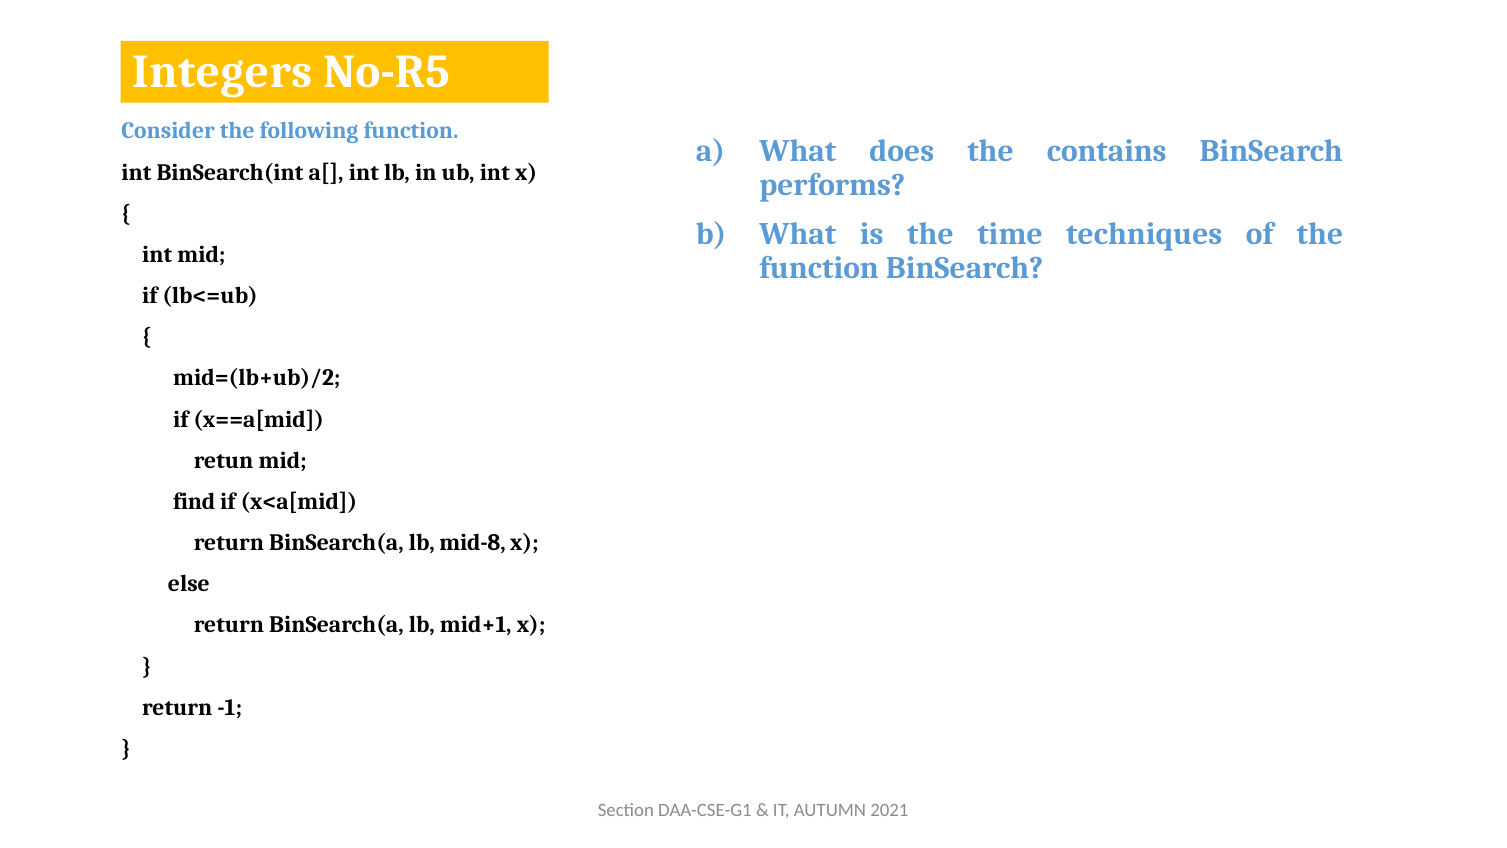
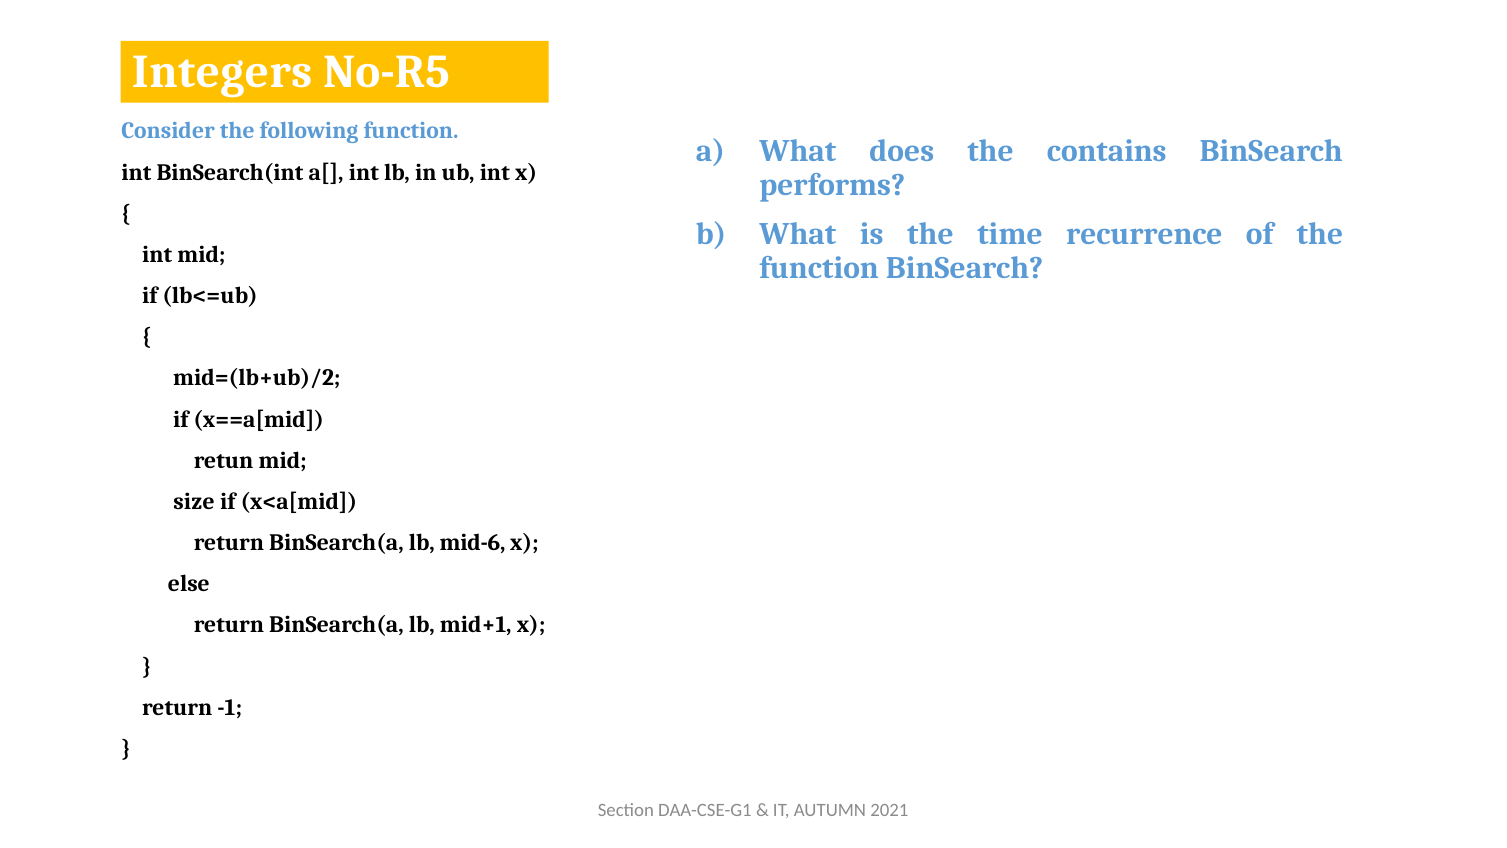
techniques: techniques -> recurrence
find: find -> size
mid-8: mid-8 -> mid-6
